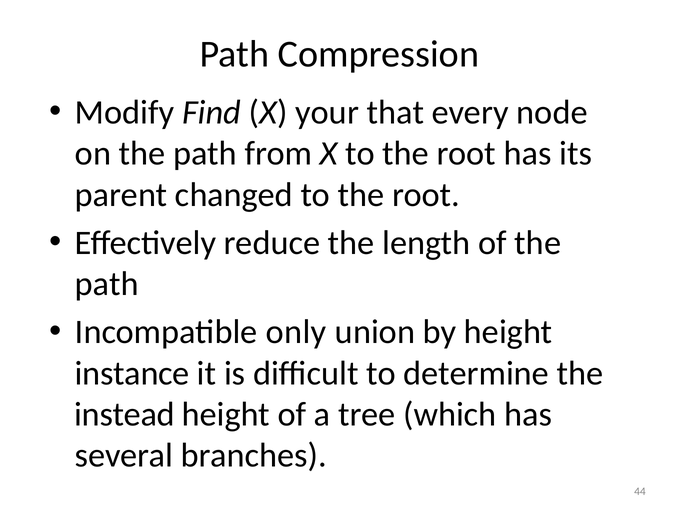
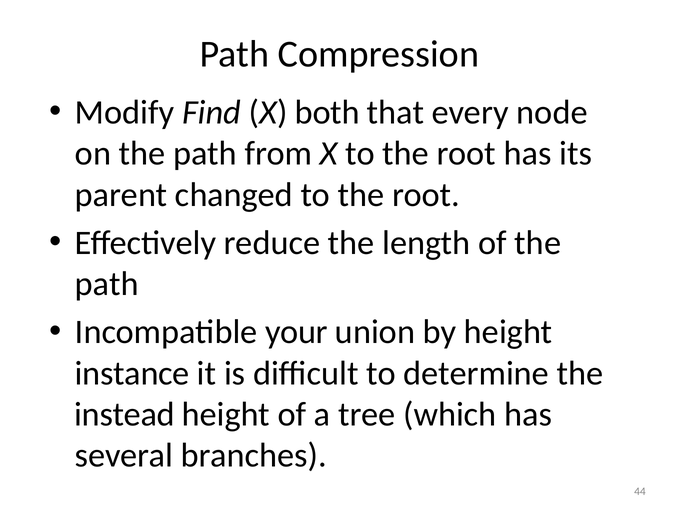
your: your -> both
only: only -> your
